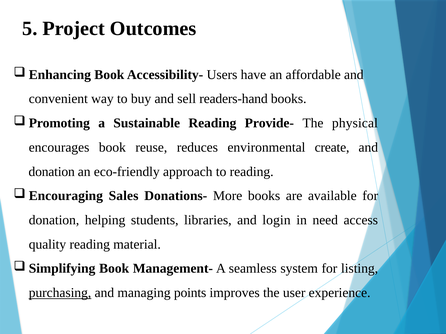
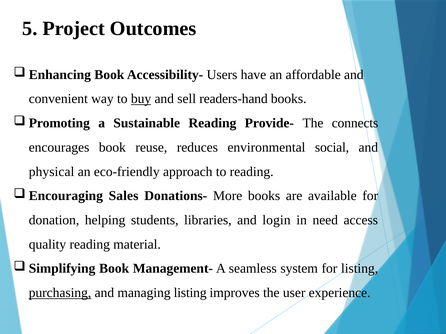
buy underline: none -> present
physical: physical -> connects
create: create -> social
donation at (52, 172): donation -> physical
managing points: points -> listing
